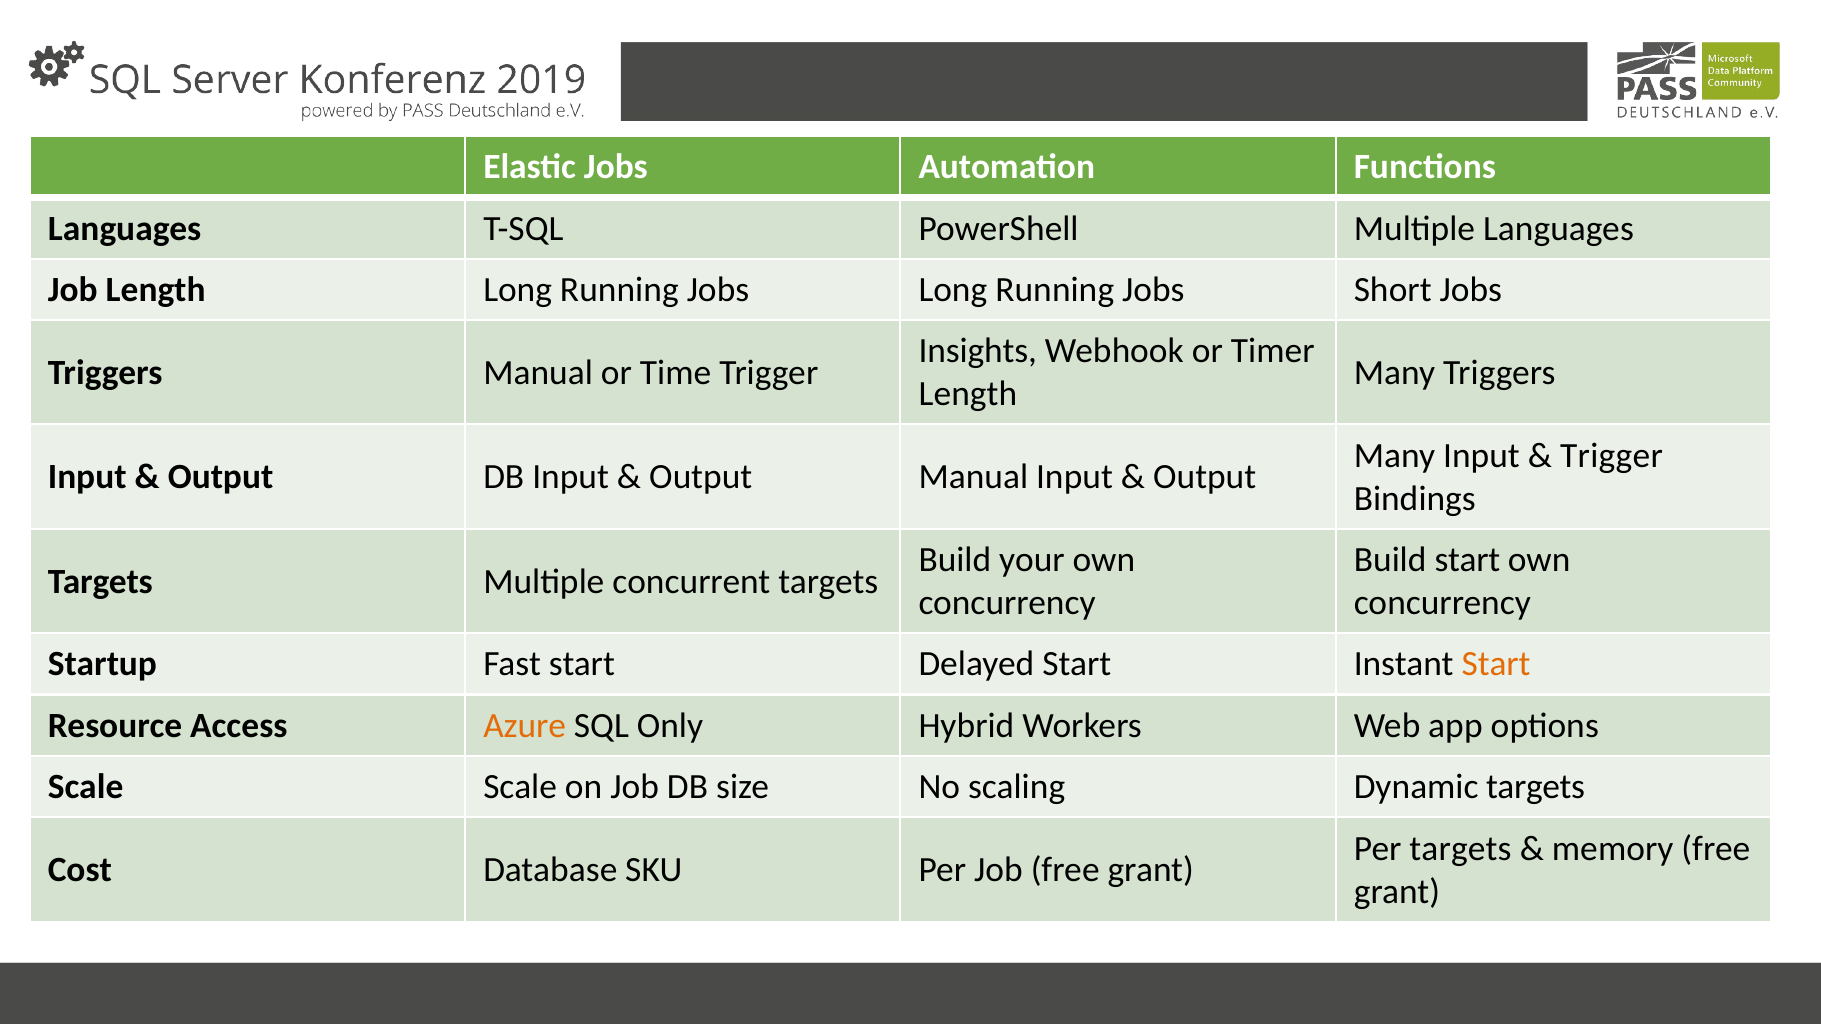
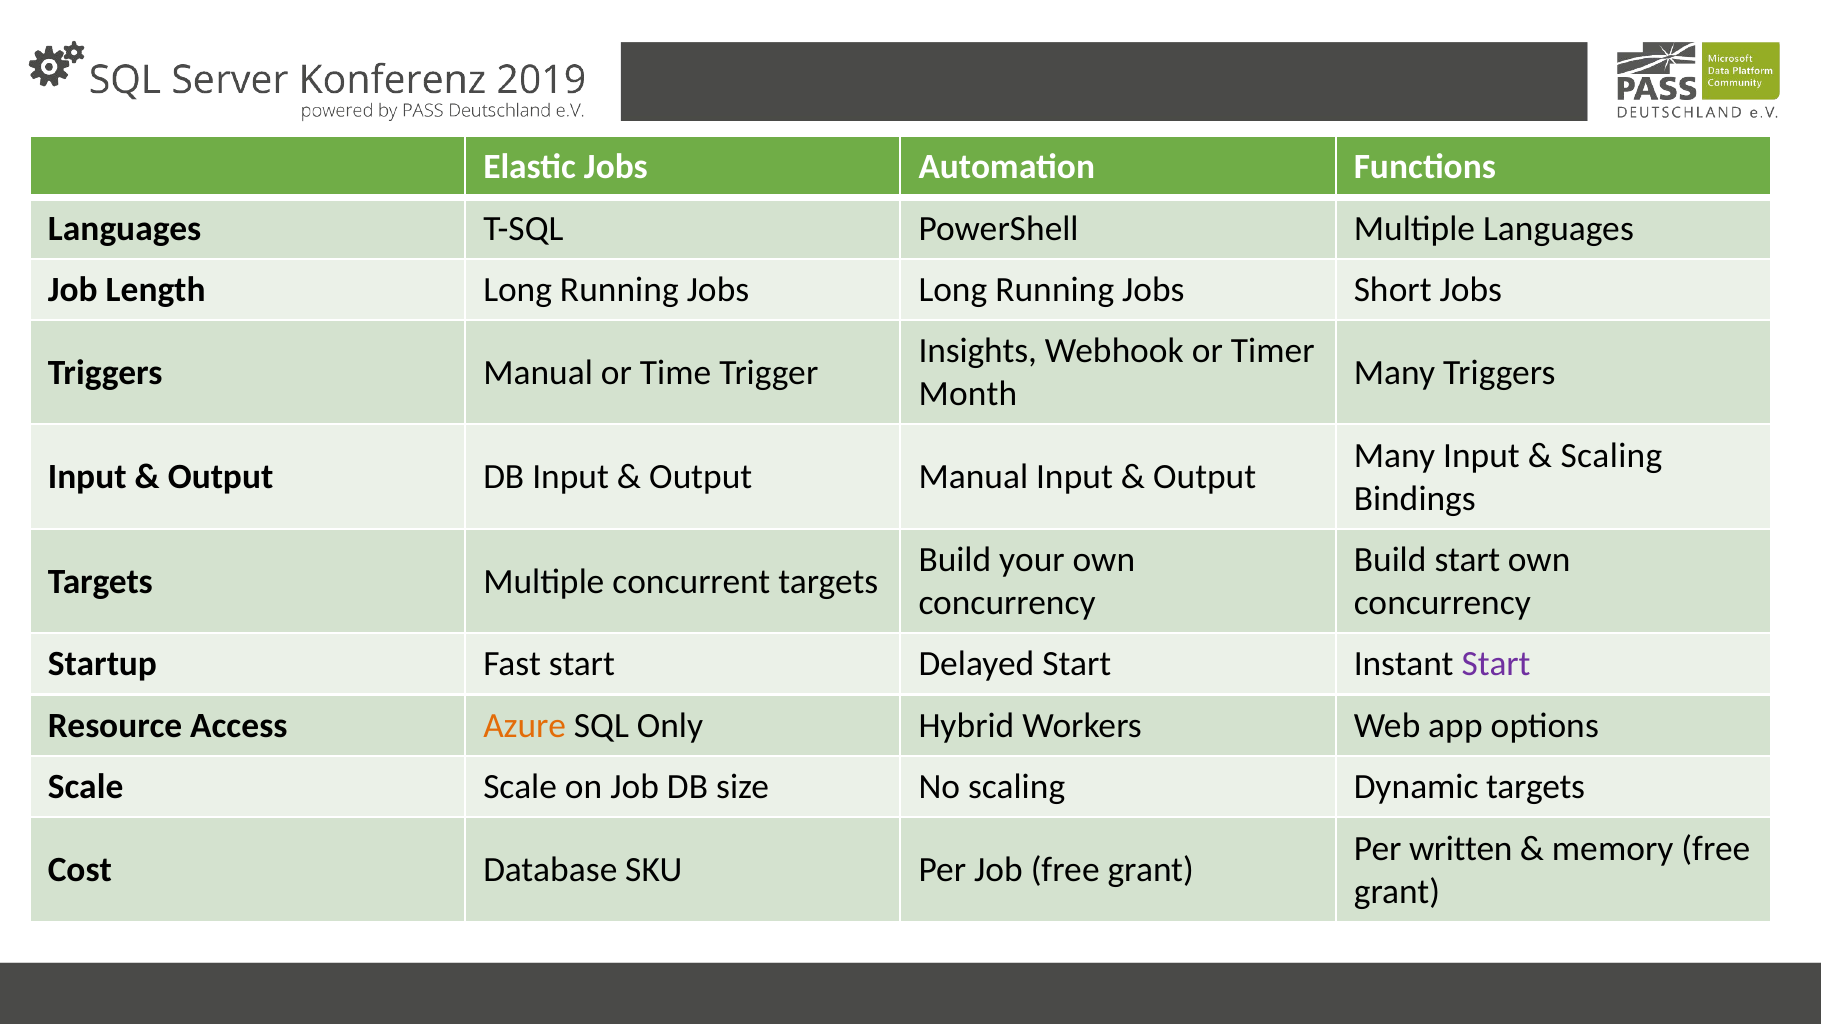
Length at (968, 394): Length -> Month
Trigger at (1611, 456): Trigger -> Scaling
Start at (1496, 665) colour: orange -> purple
Per targets: targets -> written
